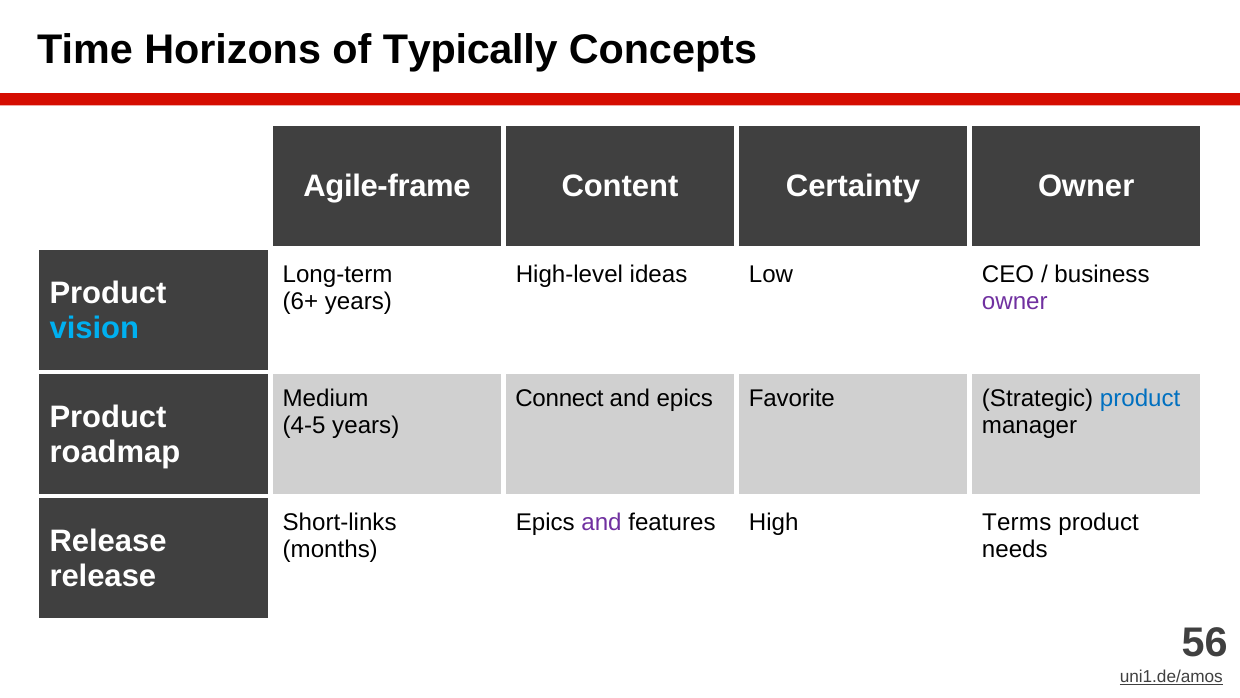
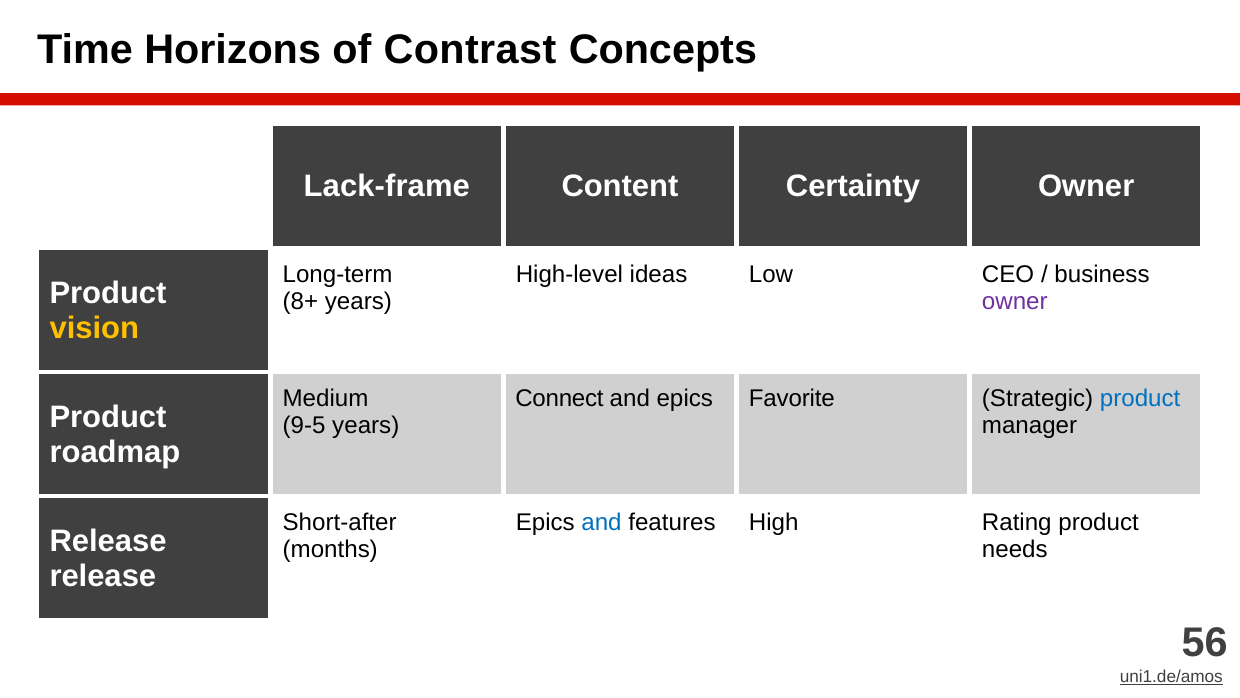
Typically: Typically -> Contrast
Agile-frame: Agile-frame -> Lack-frame
6+: 6+ -> 8+
vision colour: light blue -> yellow
4-5: 4-5 -> 9-5
Short-links: Short-links -> Short-after
and at (602, 522) colour: purple -> blue
Terms: Terms -> Rating
